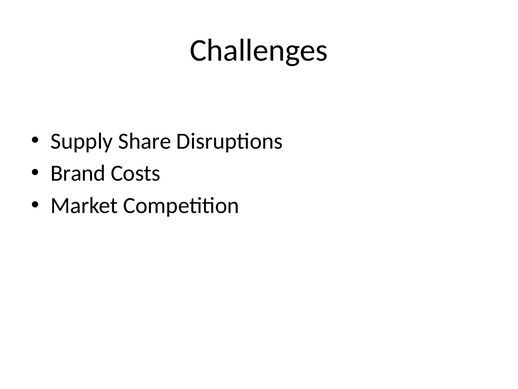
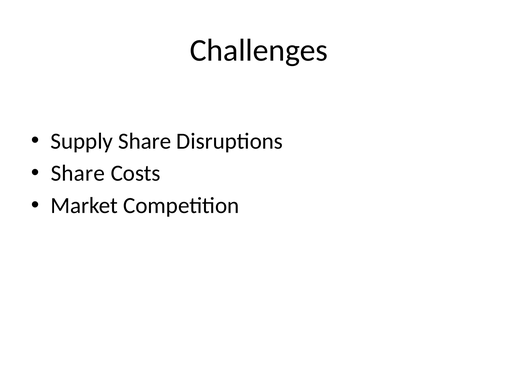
Brand at (78, 173): Brand -> Share
